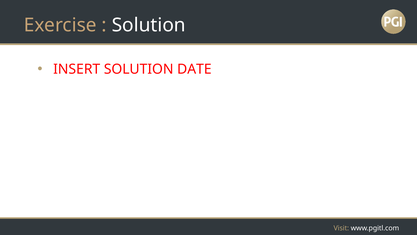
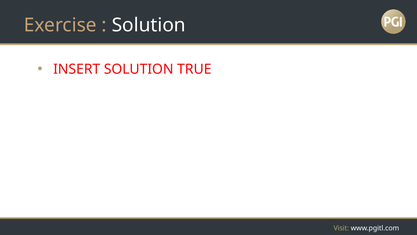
DATE: DATE -> TRUE
